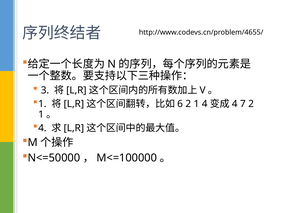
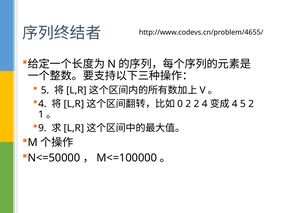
3 at (45, 90): 3 -> 5
1 at (42, 104): 1 -> 4
6: 6 -> 0
1 at (197, 104): 1 -> 2
7 at (243, 104): 7 -> 5
4 at (42, 128): 4 -> 9
